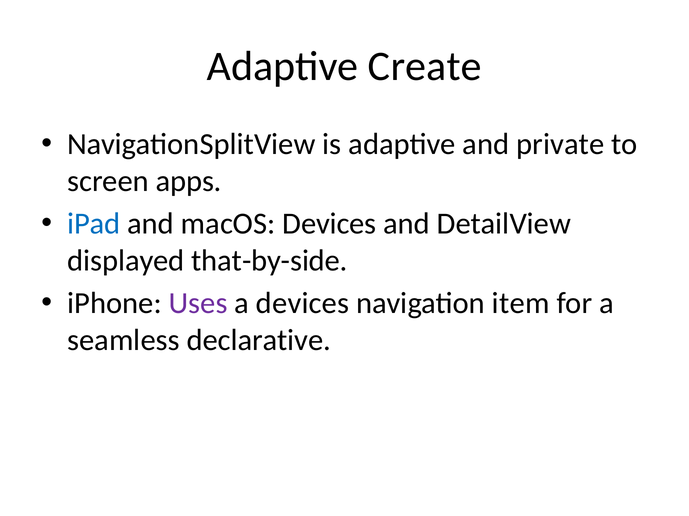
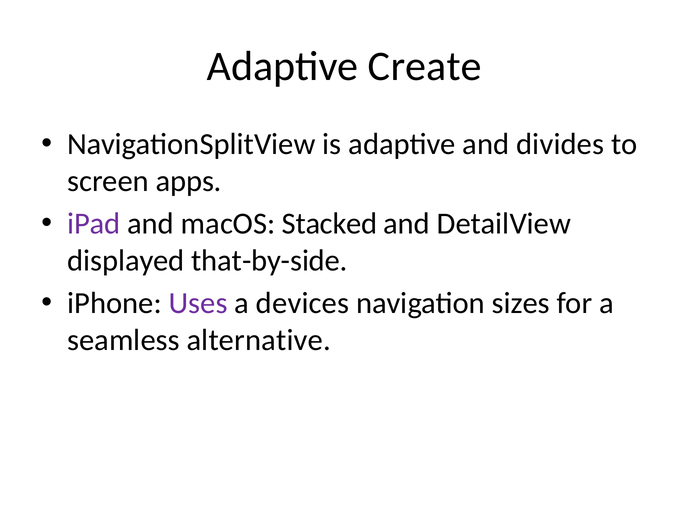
private: private -> divides
iPad colour: blue -> purple
macOS Devices: Devices -> Stacked
item: item -> sizes
declarative: declarative -> alternative
